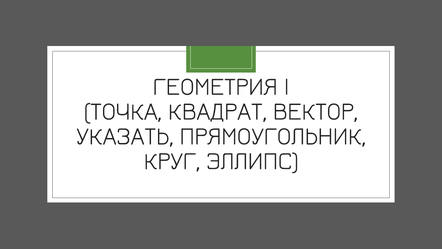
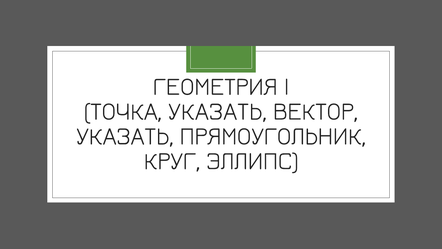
ТОЧКА КВАДРАТ: КВАДРАТ -> УКАЗАТЬ
